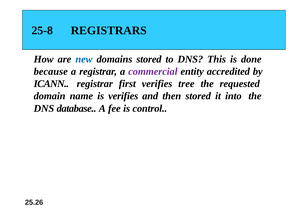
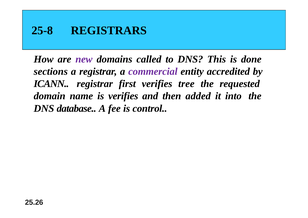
new colour: blue -> purple
domains stored: stored -> called
because: because -> sections
then stored: stored -> added
